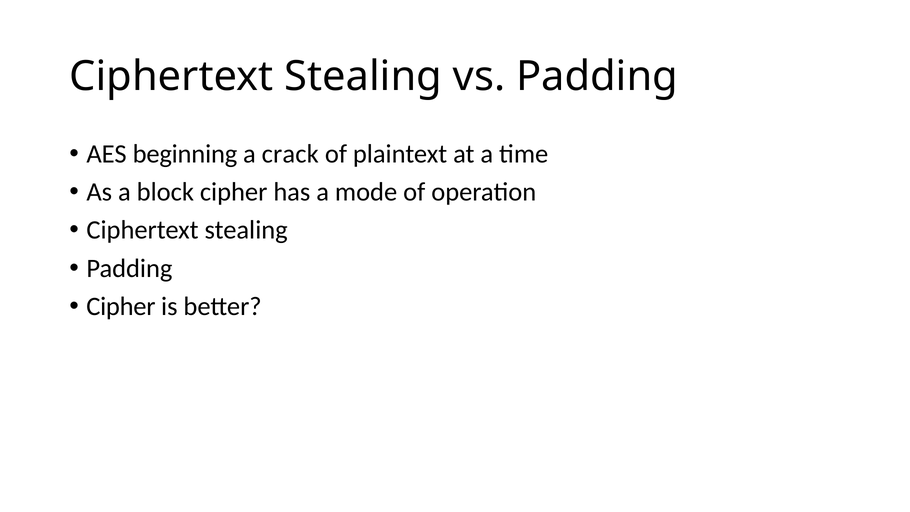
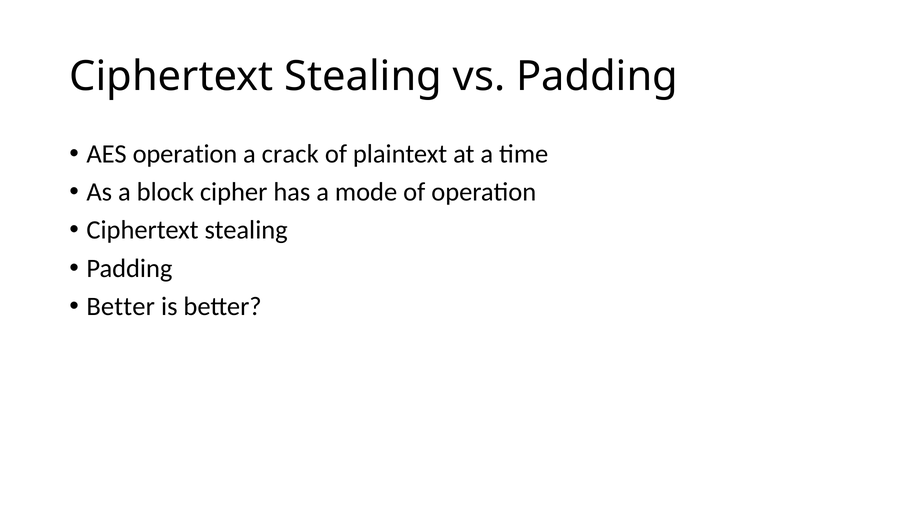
AES beginning: beginning -> operation
Cipher at (121, 306): Cipher -> Better
